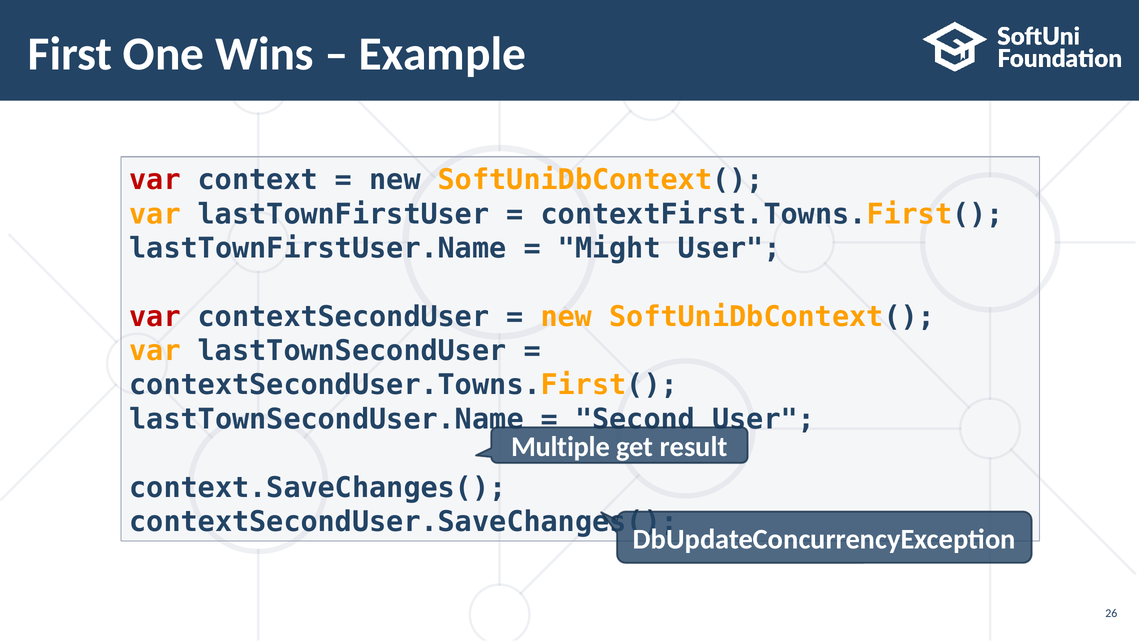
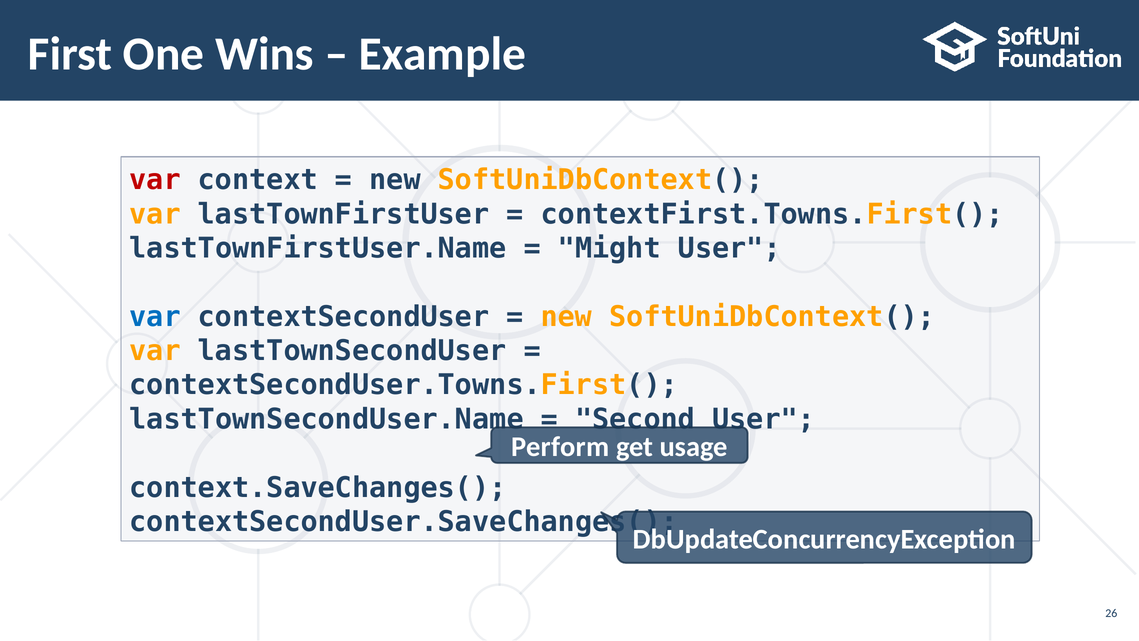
var at (155, 317) colour: red -> blue
Multiple: Multiple -> Perform
result: result -> usage
